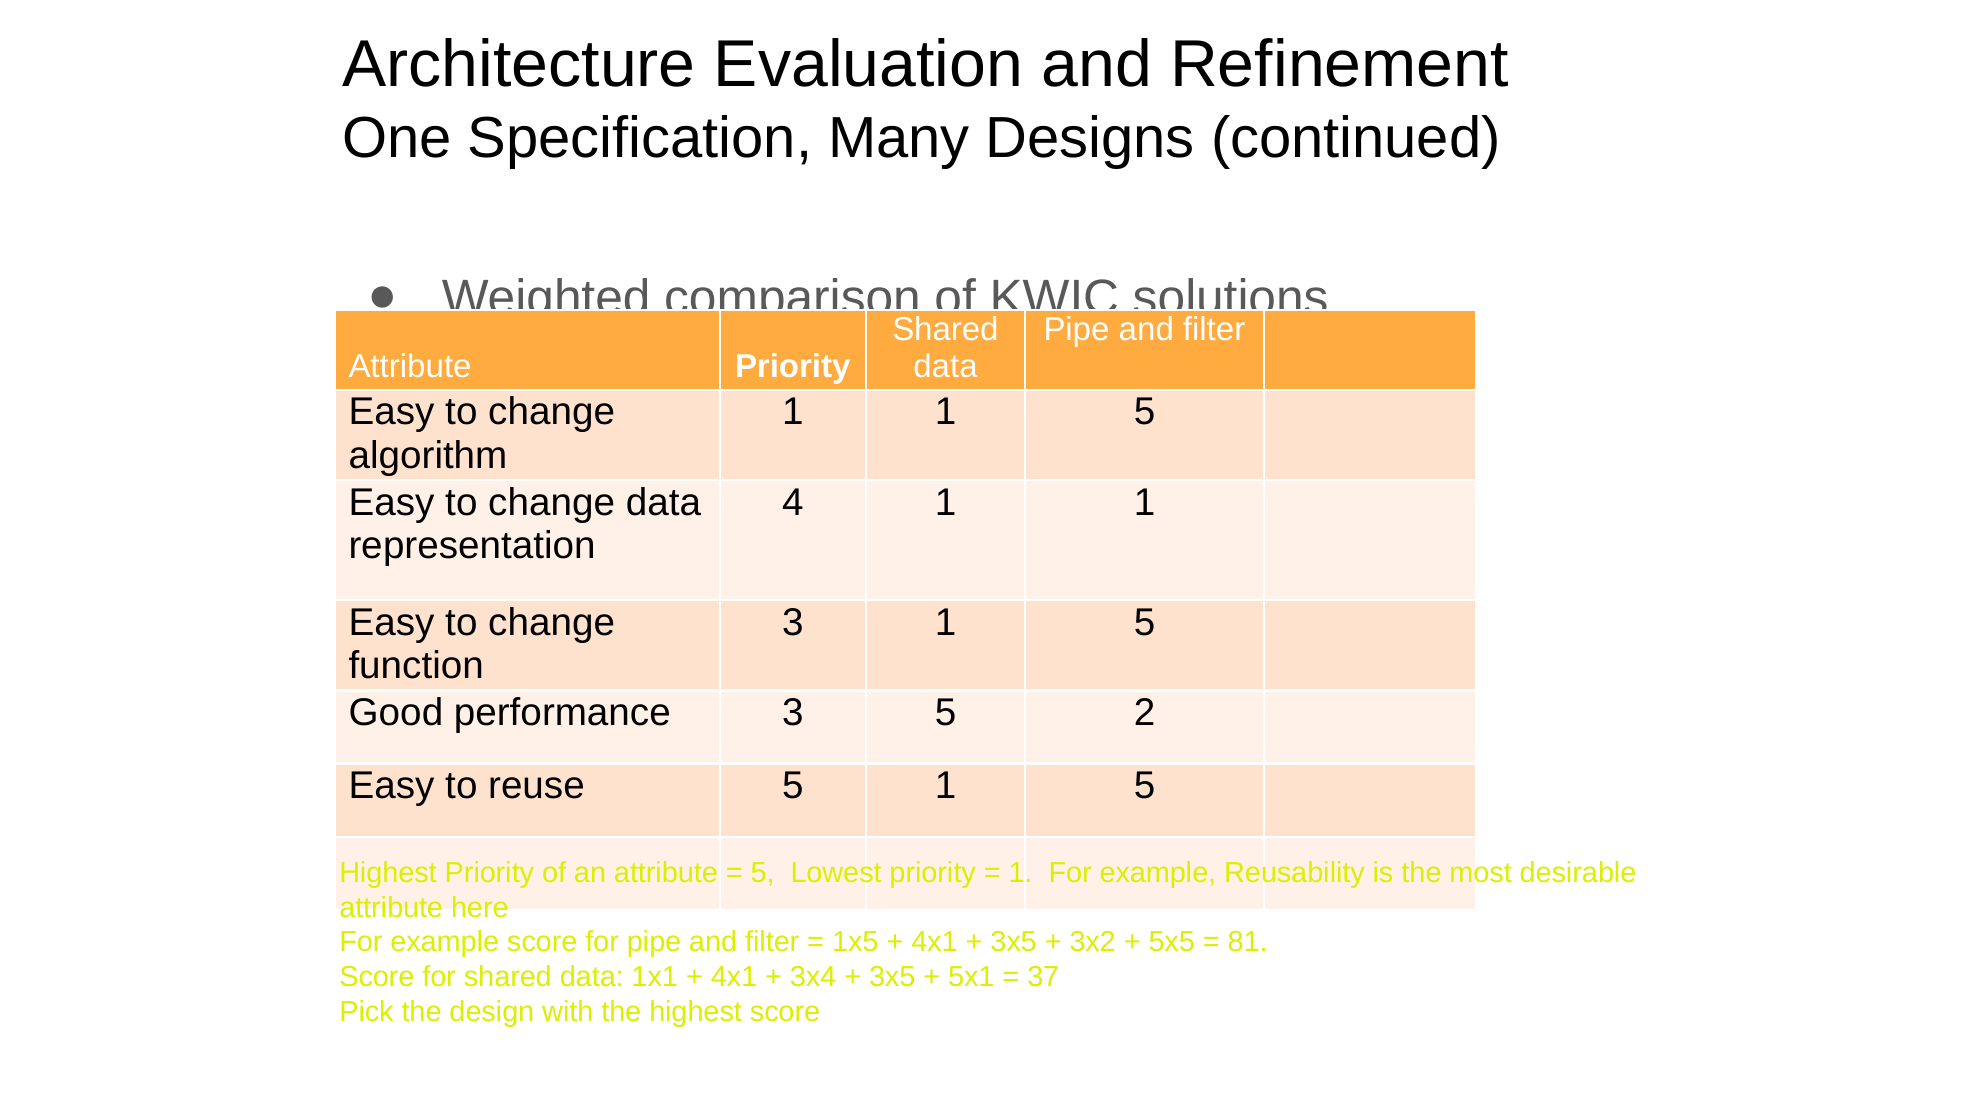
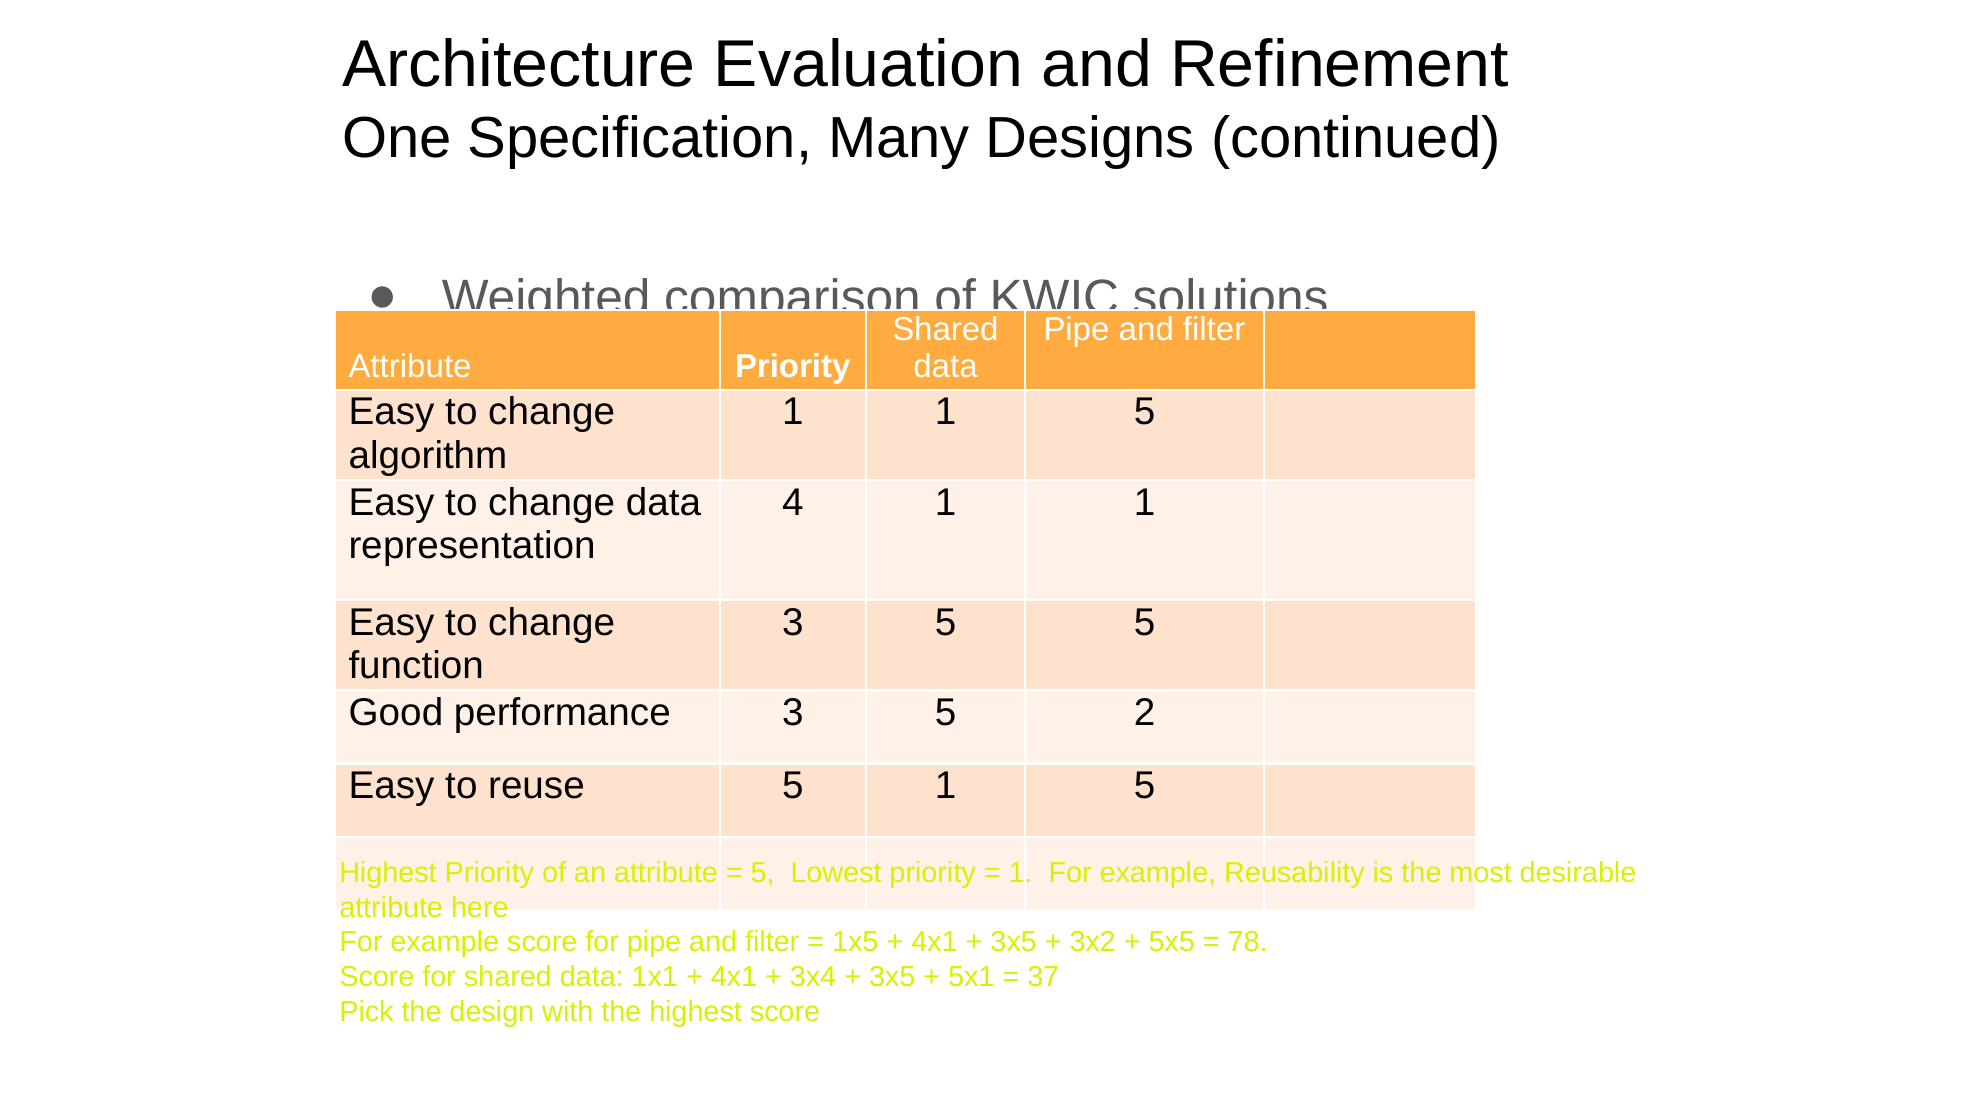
1 at (946, 623): 1 -> 5
81: 81 -> 78
